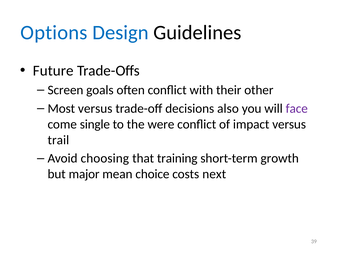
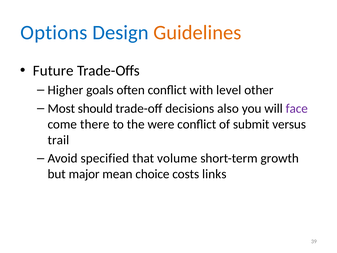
Guidelines colour: black -> orange
Screen: Screen -> Higher
their: their -> level
Most versus: versus -> should
single: single -> there
impact: impact -> submit
choosing: choosing -> specified
training: training -> volume
next: next -> links
